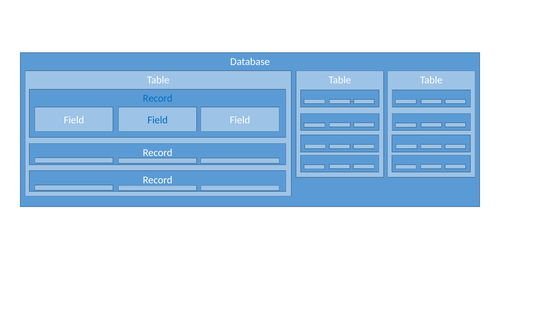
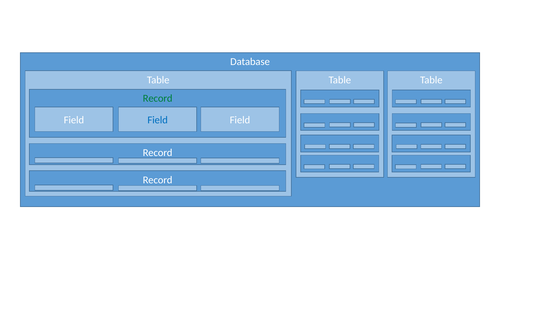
Record at (158, 99) colour: blue -> green
